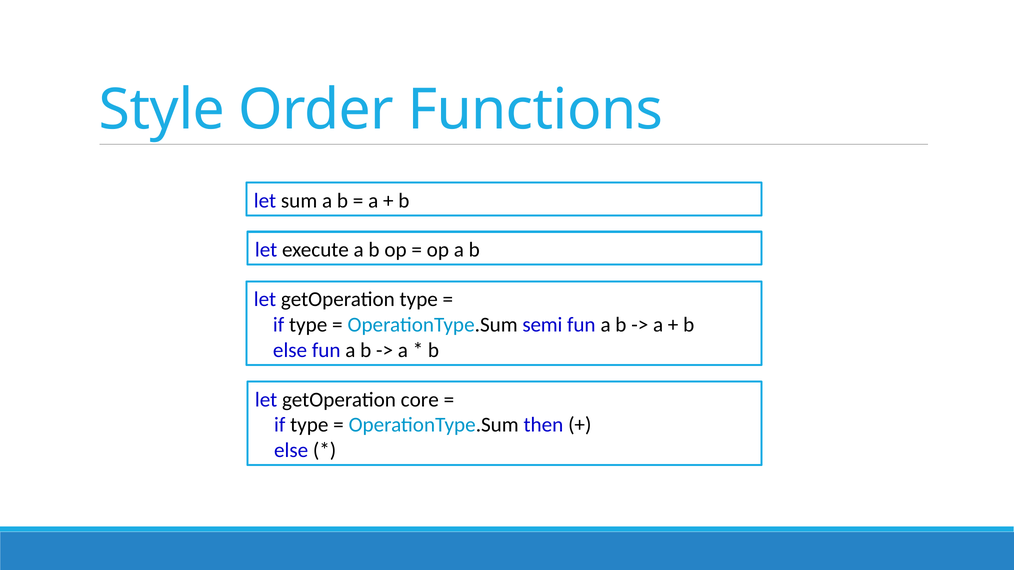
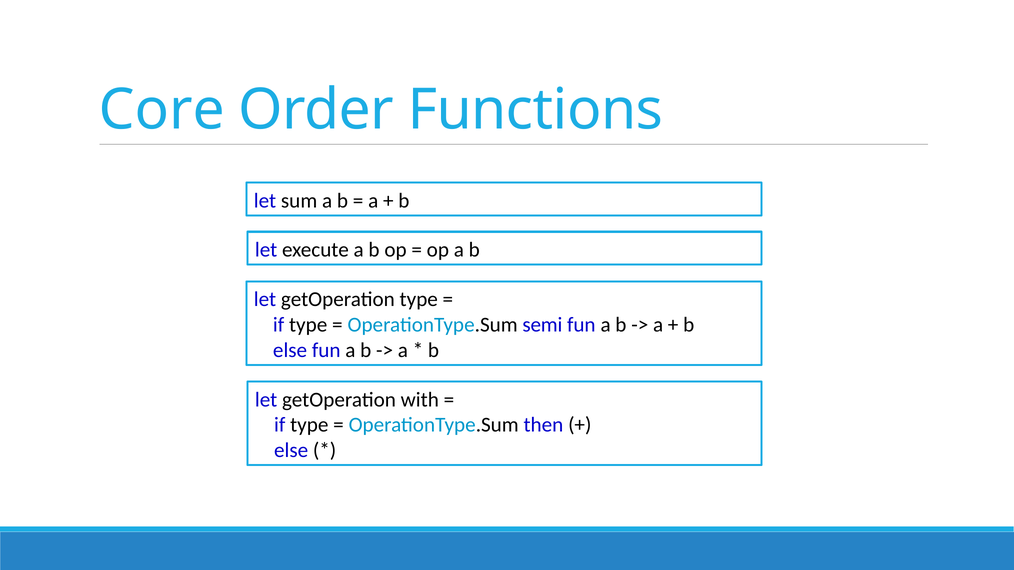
Style: Style -> Core
core: core -> with
